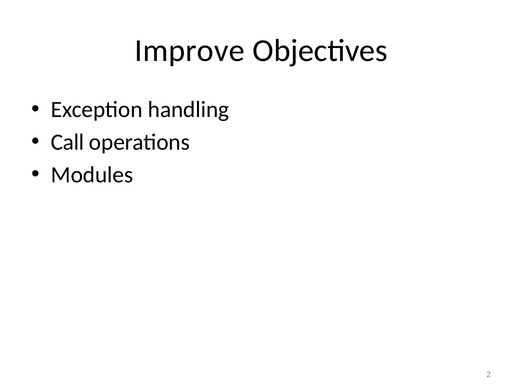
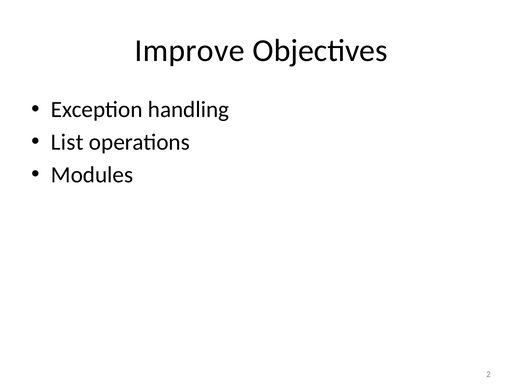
Call: Call -> List
